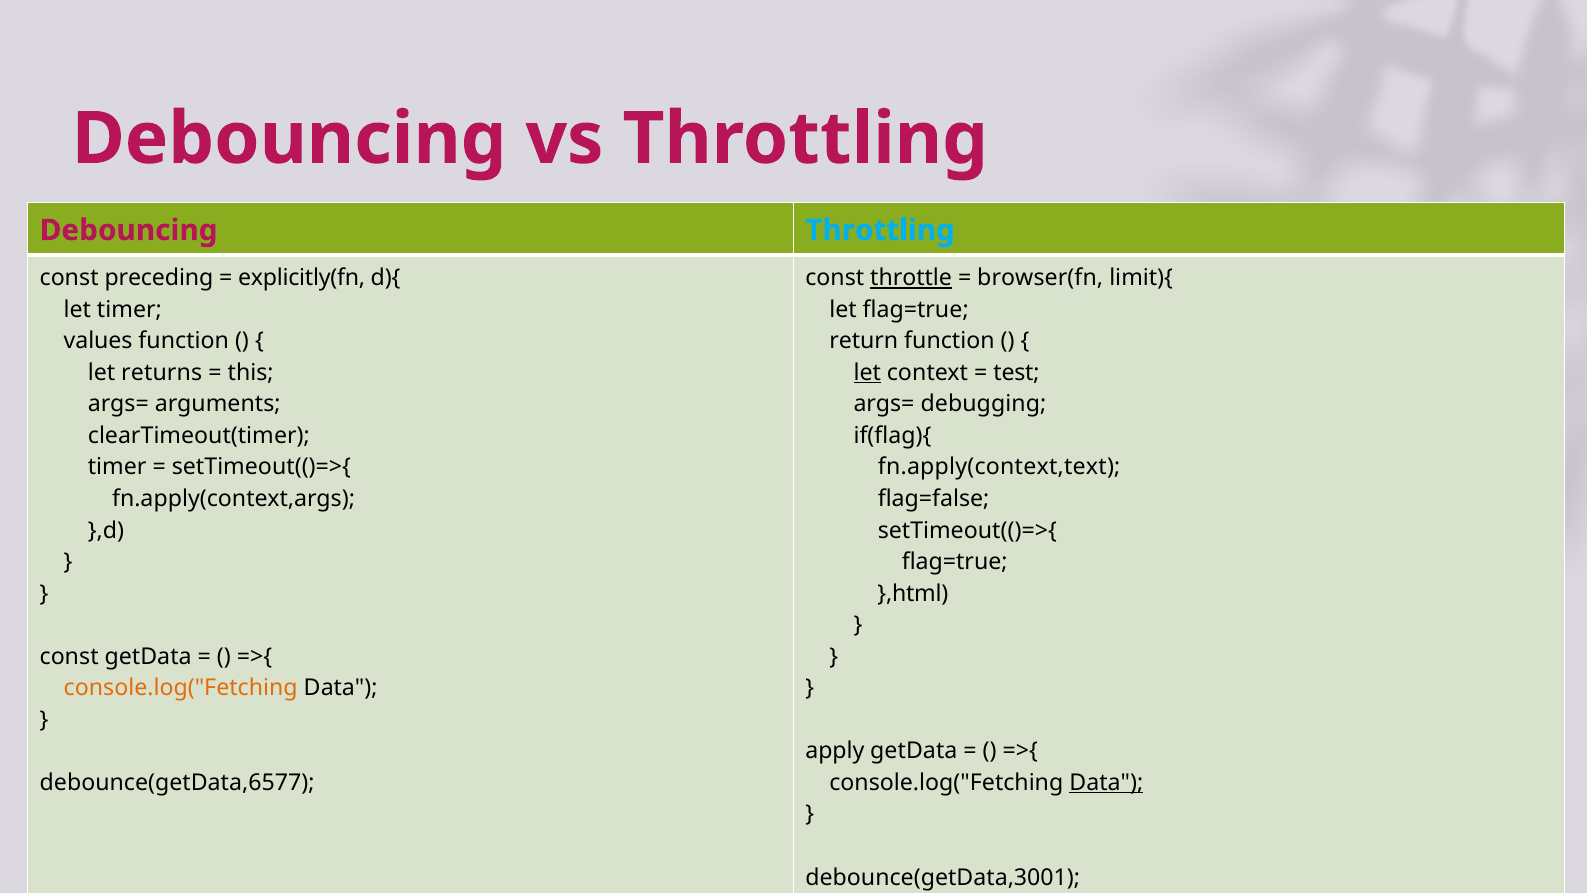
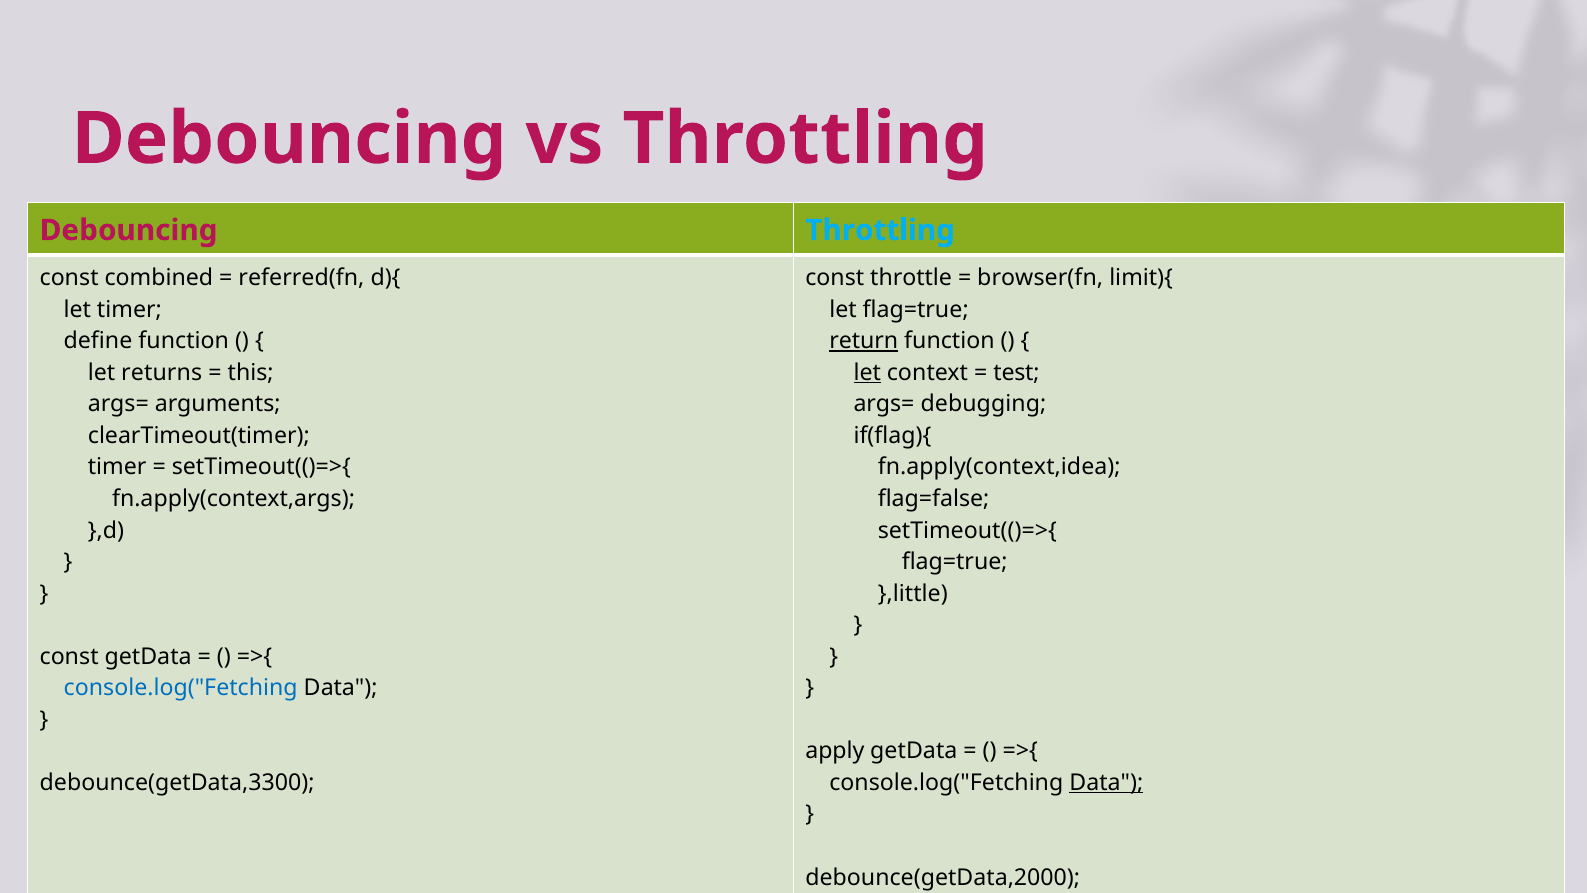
preceding: preceding -> combined
explicitly(fn: explicitly(fn -> referred(fn
throttle underline: present -> none
values: values -> define
return underline: none -> present
fn.apply(context,text: fn.apply(context,text -> fn.apply(context,idea
},html: },html -> },little
console.log("Fetching at (181, 688) colour: orange -> blue
debounce(getData,6577: debounce(getData,6577 -> debounce(getData,3300
debounce(getData,3001: debounce(getData,3001 -> debounce(getData,2000
